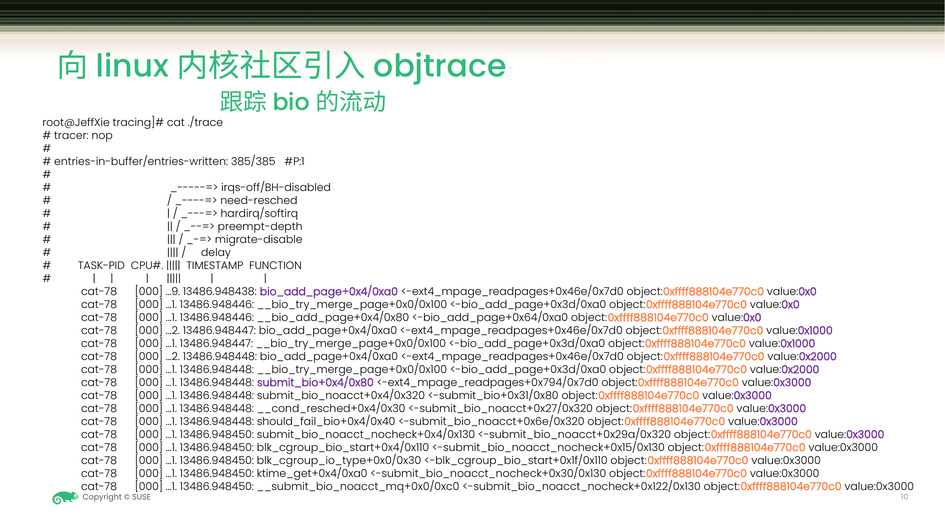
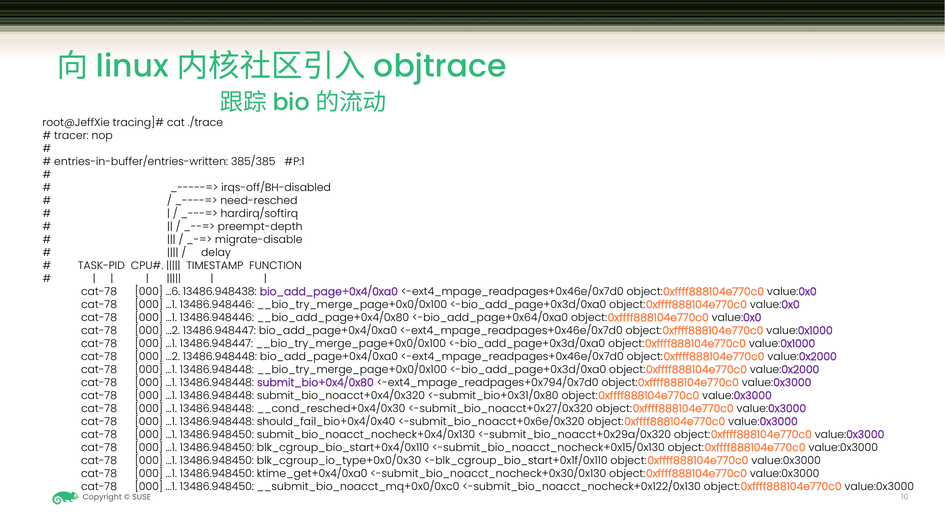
...9: ...9 -> ...6
